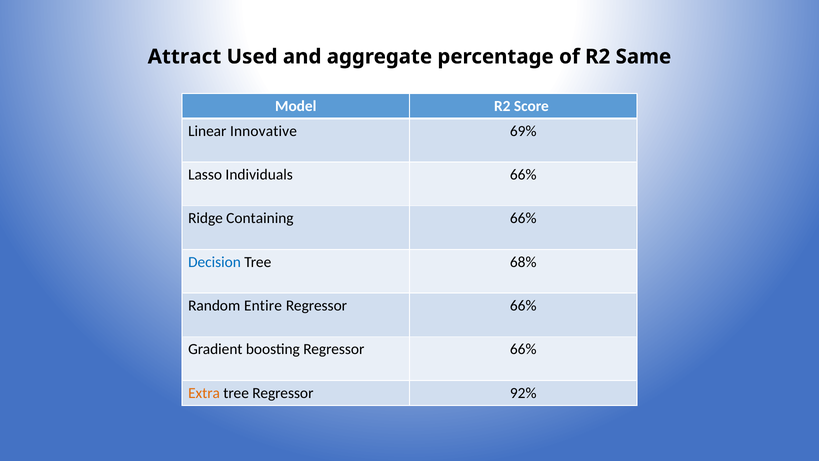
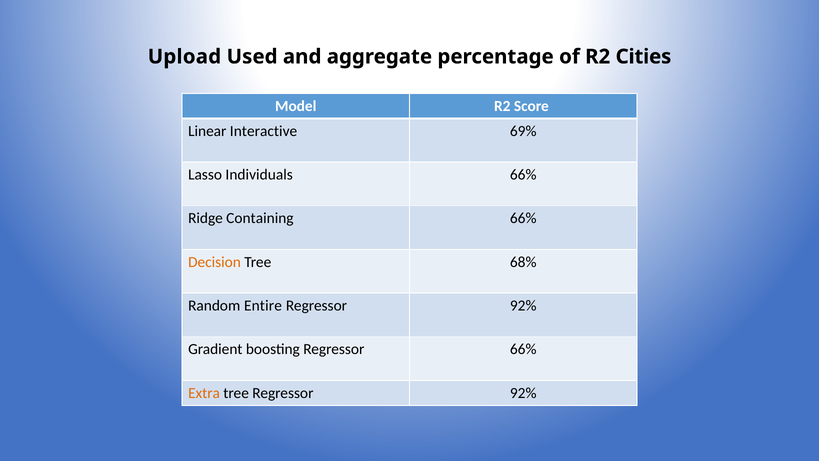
Attract: Attract -> Upload
Same: Same -> Cities
Innovative: Innovative -> Interactive
Decision colour: blue -> orange
66% at (523, 306): 66% -> 92%
